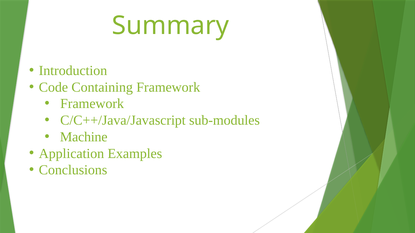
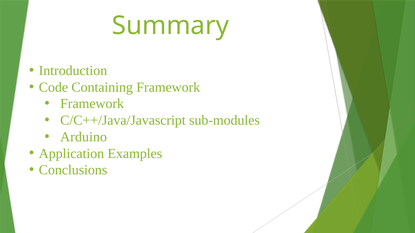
Machine: Machine -> Arduino
